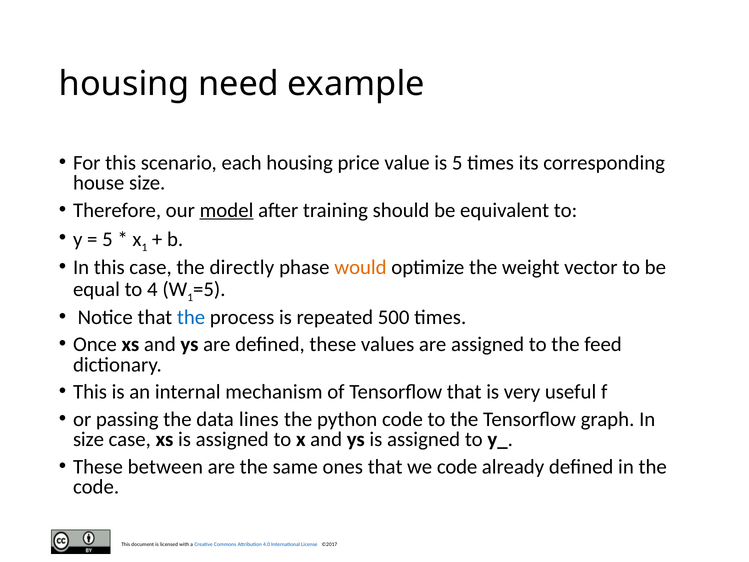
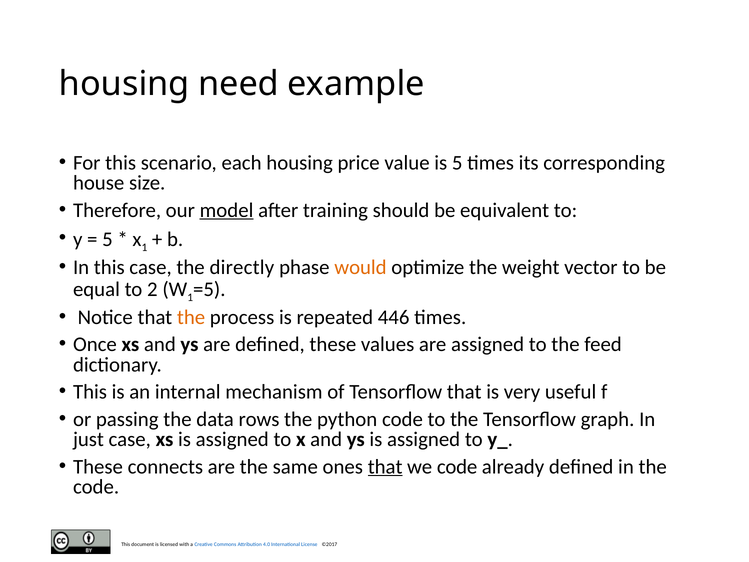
4: 4 -> 2
the at (191, 317) colour: blue -> orange
500: 500 -> 446
lines: lines -> rows
size at (89, 439): size -> just
between: between -> connects
that at (385, 466) underline: none -> present
